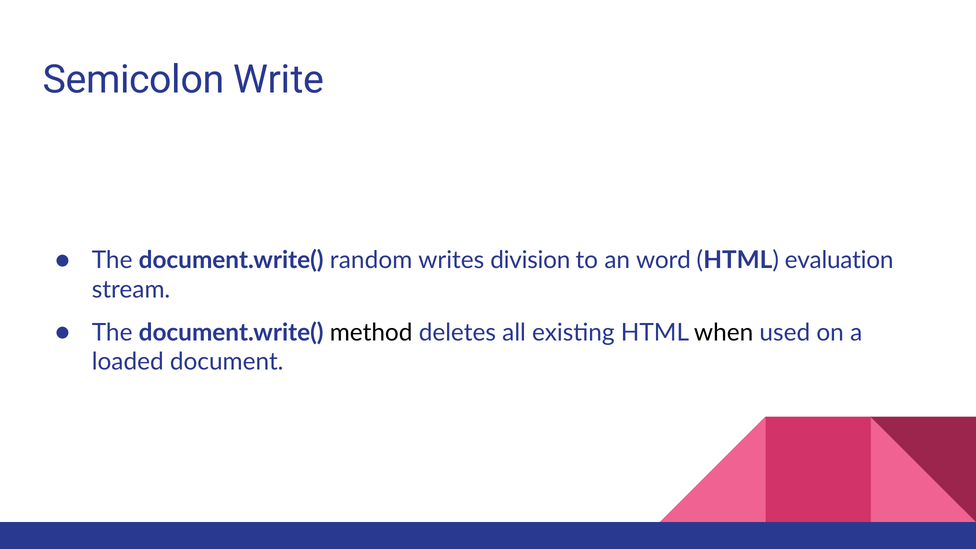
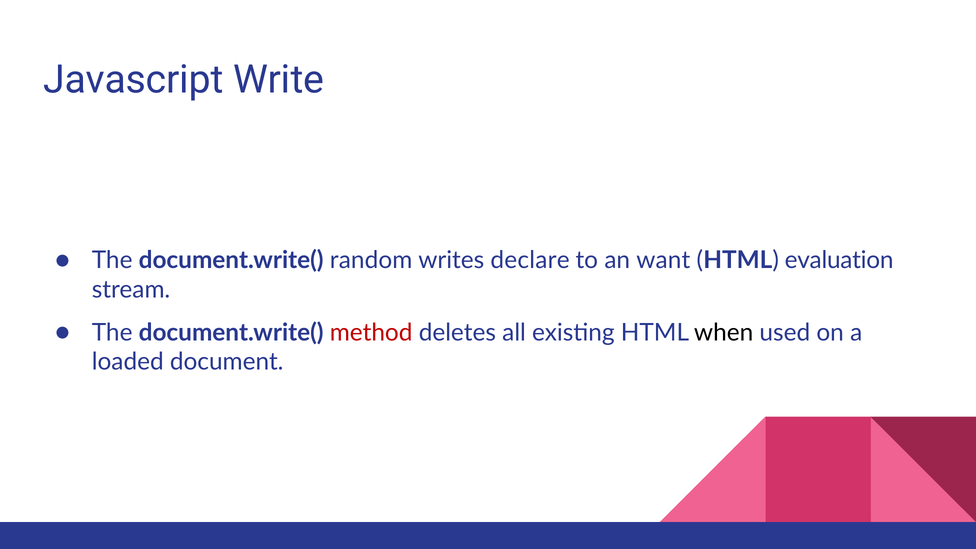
Semicolon: Semicolon -> Javascript
division: division -> declare
word: word -> want
method colour: black -> red
